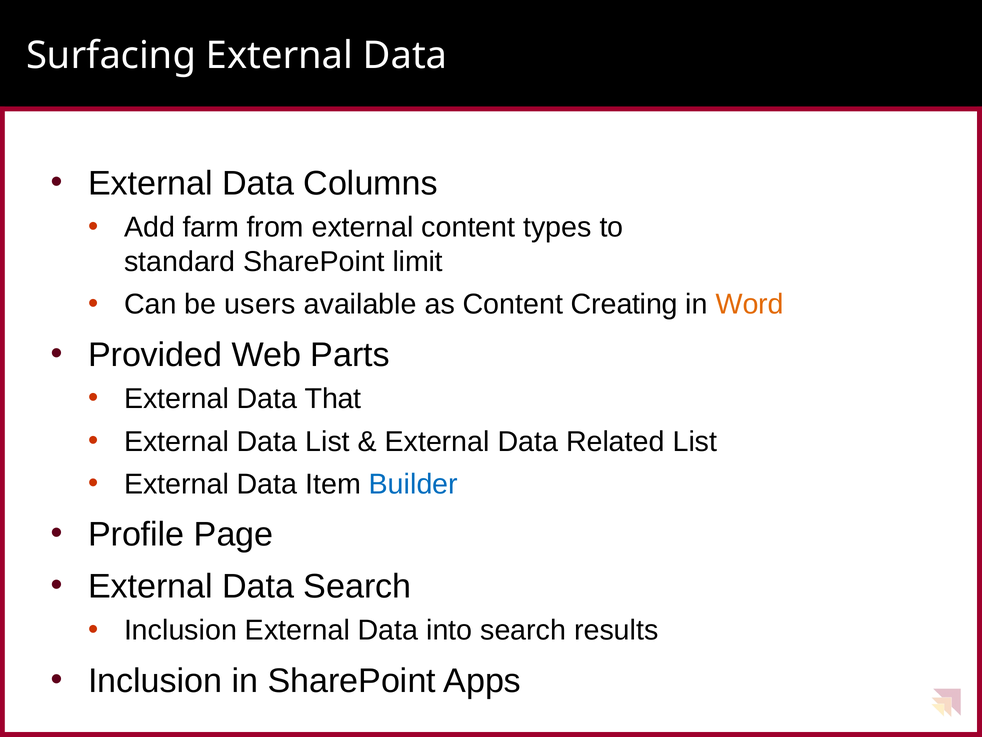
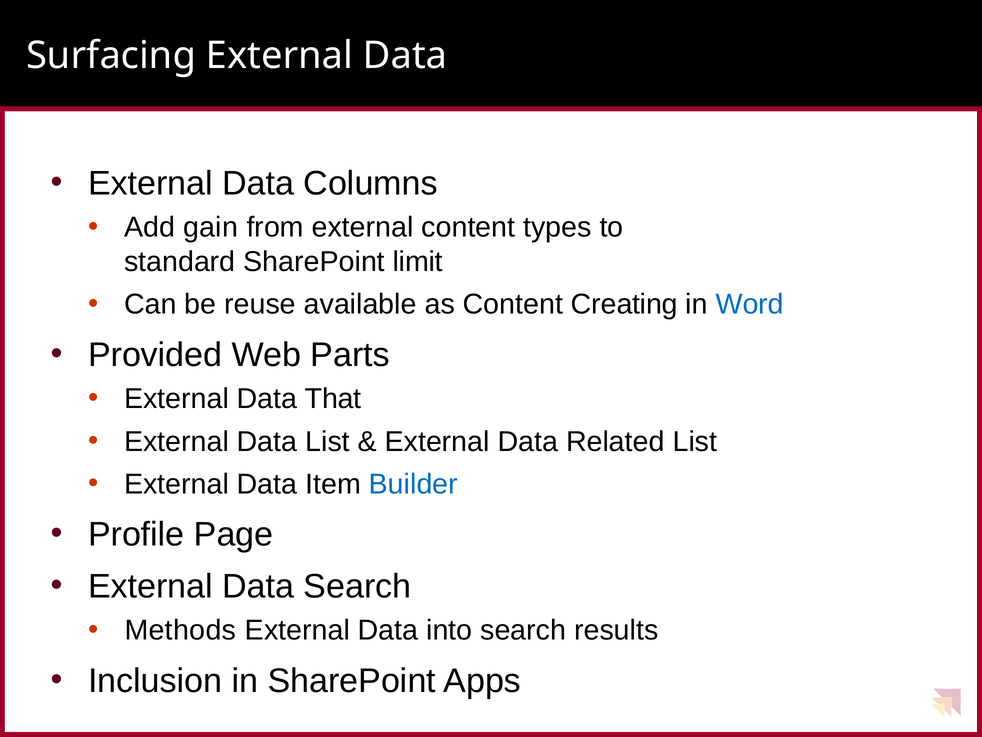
farm: farm -> gain
users: users -> reuse
Word colour: orange -> blue
Inclusion at (180, 630): Inclusion -> Methods
